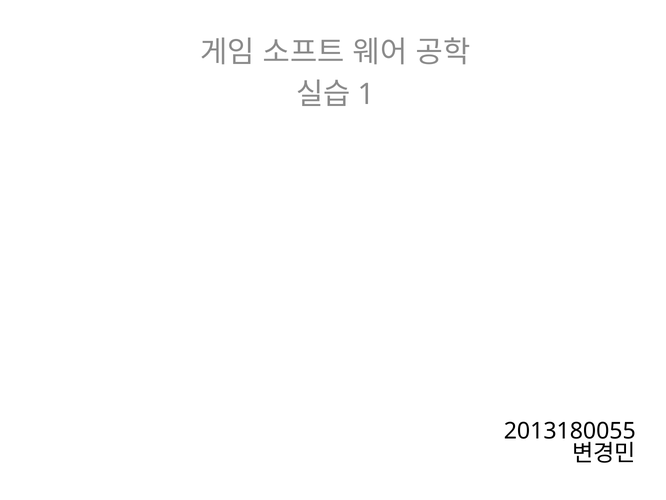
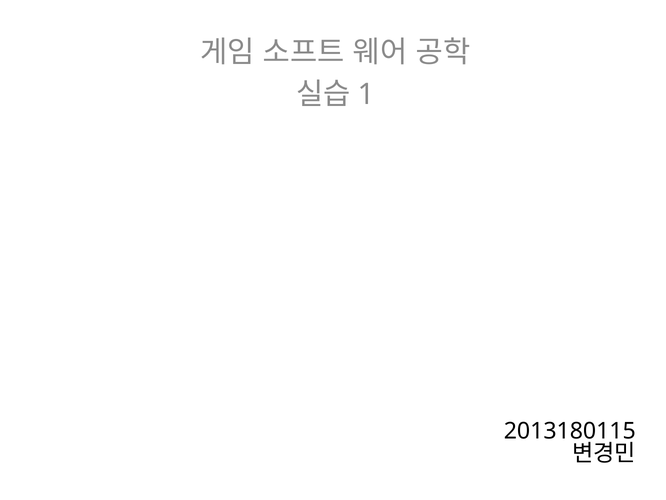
2013180055: 2013180055 -> 2013180115
